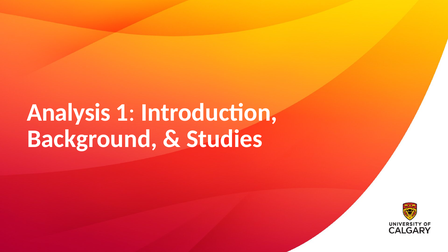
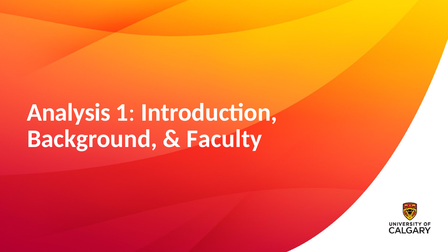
Studies: Studies -> Faculty
